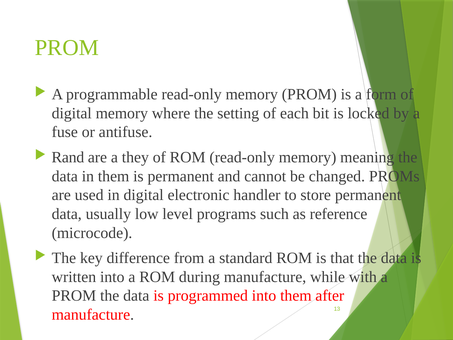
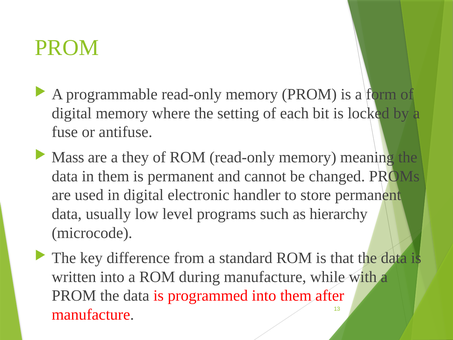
Rand: Rand -> Mass
reference: reference -> hierarchy
